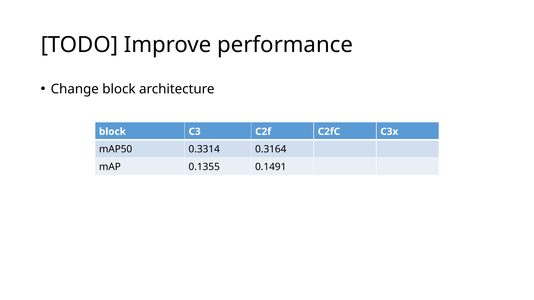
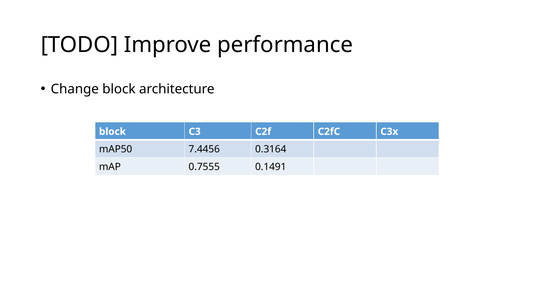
0.3314: 0.3314 -> 7.4456
0.1355: 0.1355 -> 0.7555
